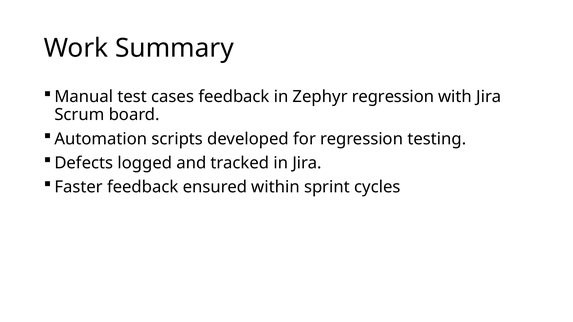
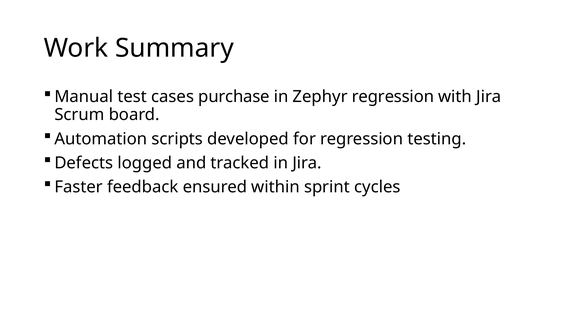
cases feedback: feedback -> purchase
